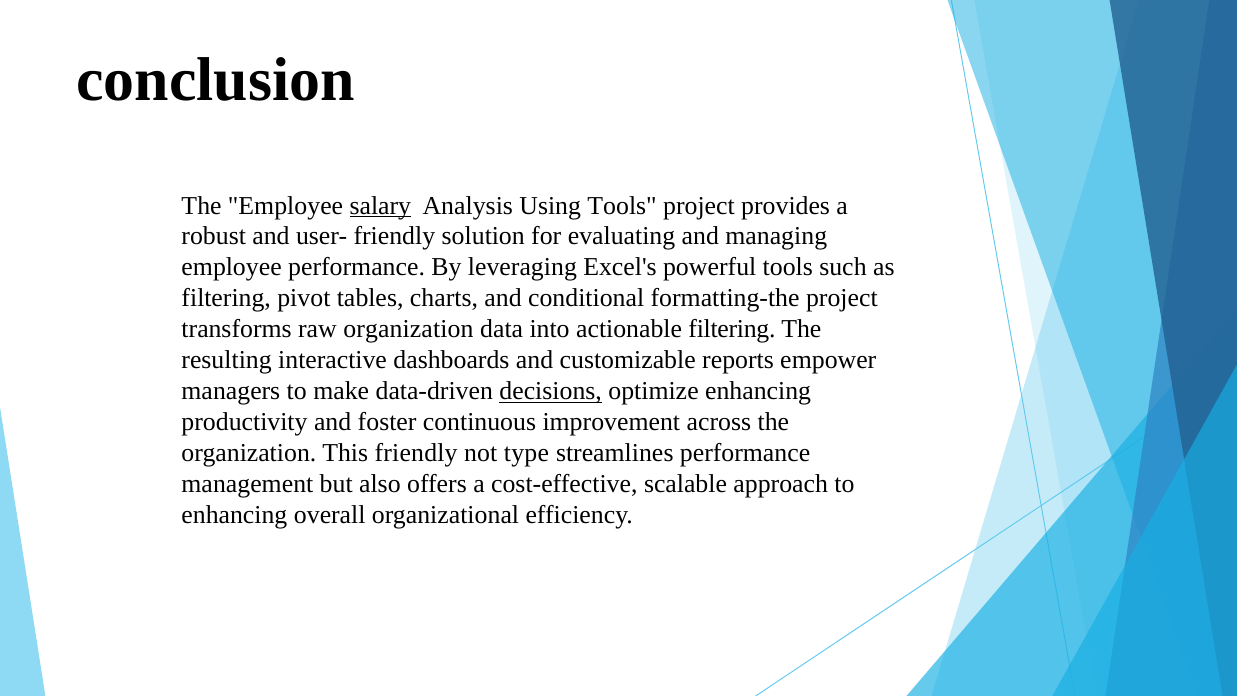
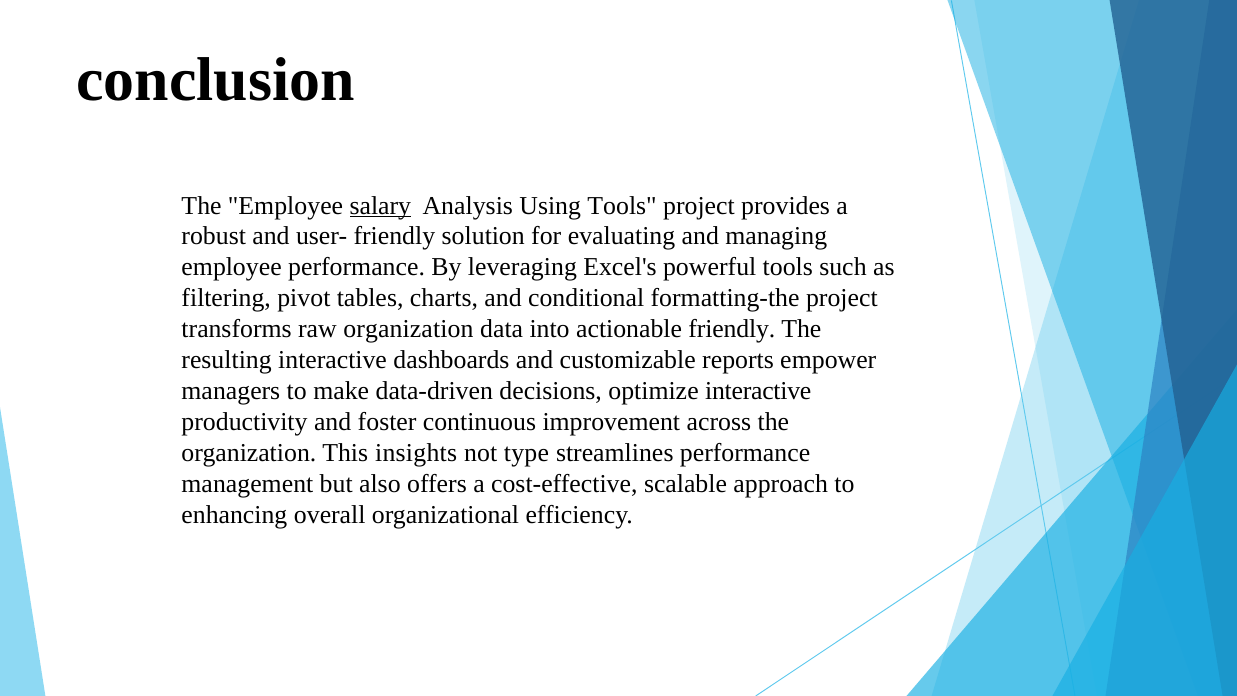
actionable filtering: filtering -> friendly
decisions underline: present -> none
optimize enhancing: enhancing -> interactive
This friendly: friendly -> insights
